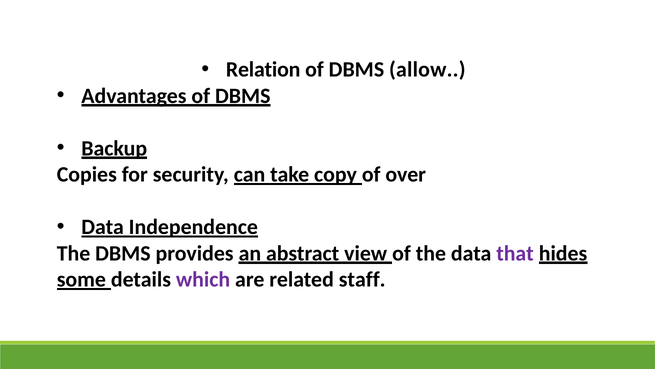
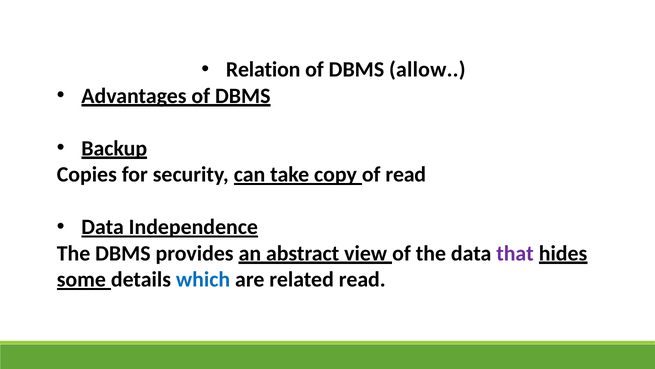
of over: over -> read
which colour: purple -> blue
related staff: staff -> read
